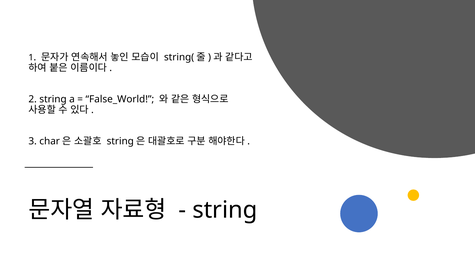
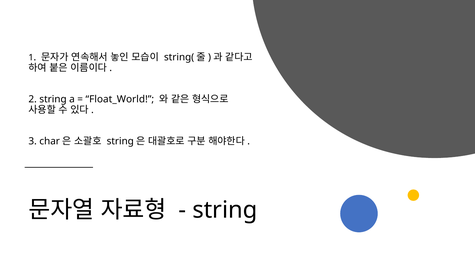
False_World: False_World -> Float_World
